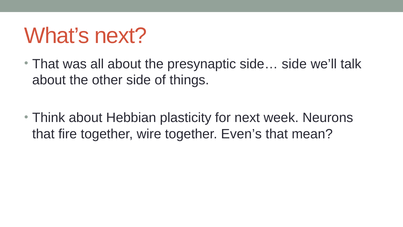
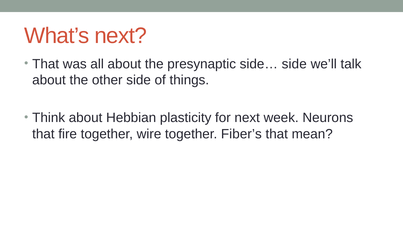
Even’s: Even’s -> Fiber’s
